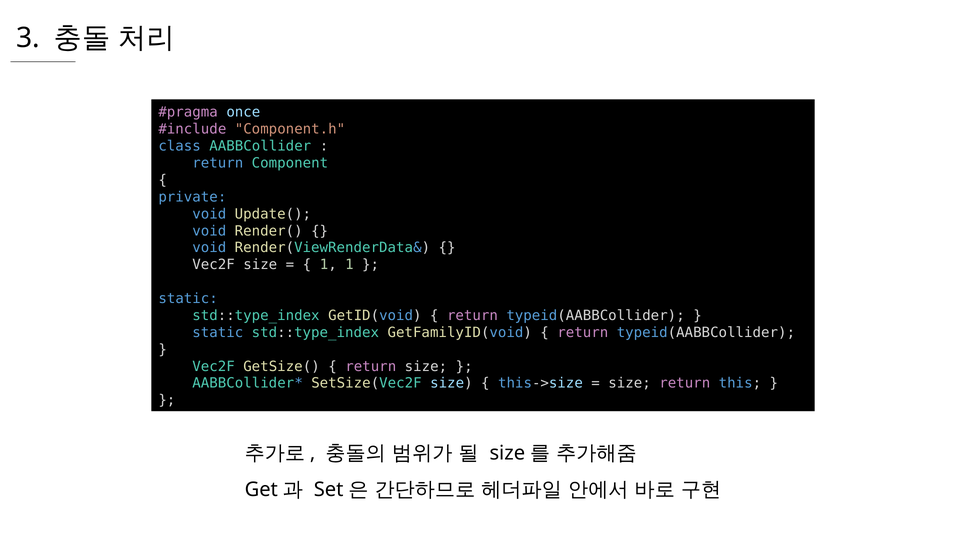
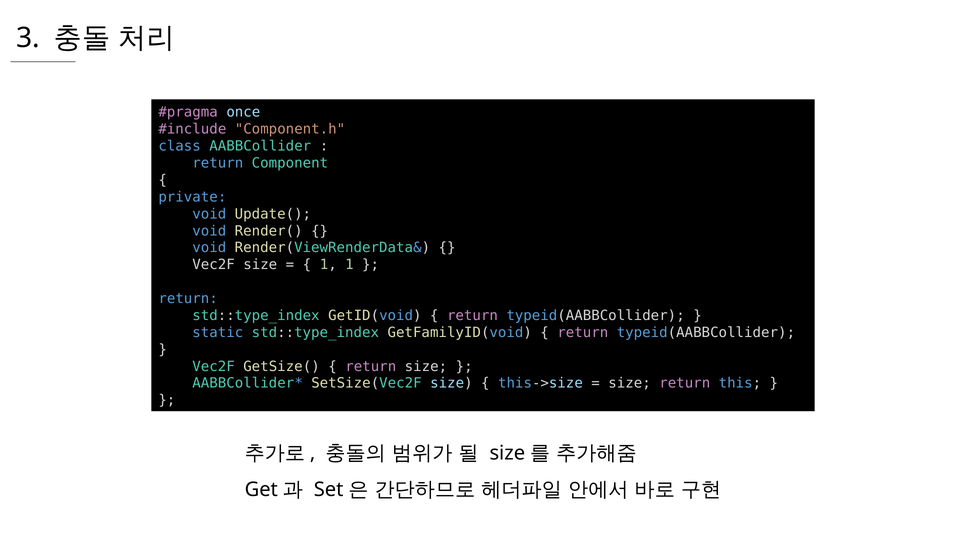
static at (188, 298): static -> return
